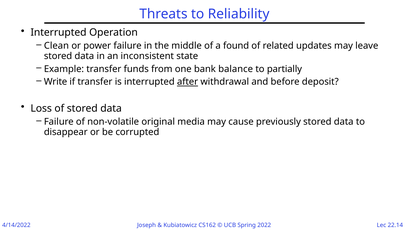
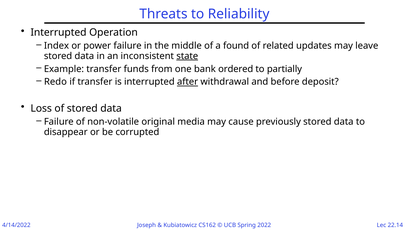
Clean: Clean -> Index
state underline: none -> present
balance: balance -> ordered
Write: Write -> Redo
